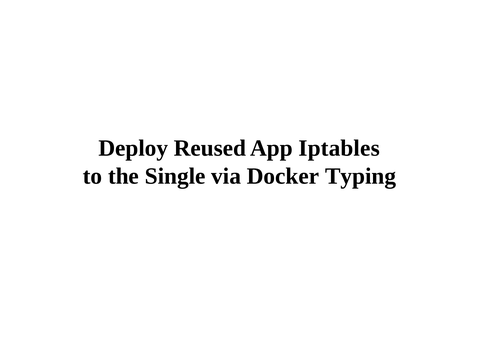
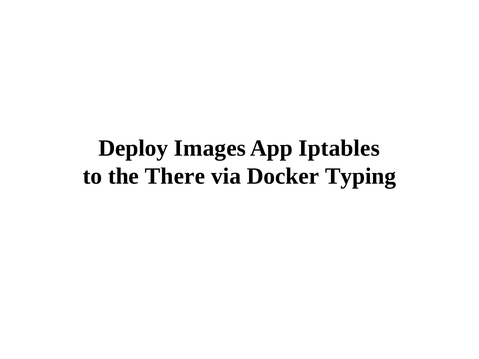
Reused: Reused -> Images
Single: Single -> There
